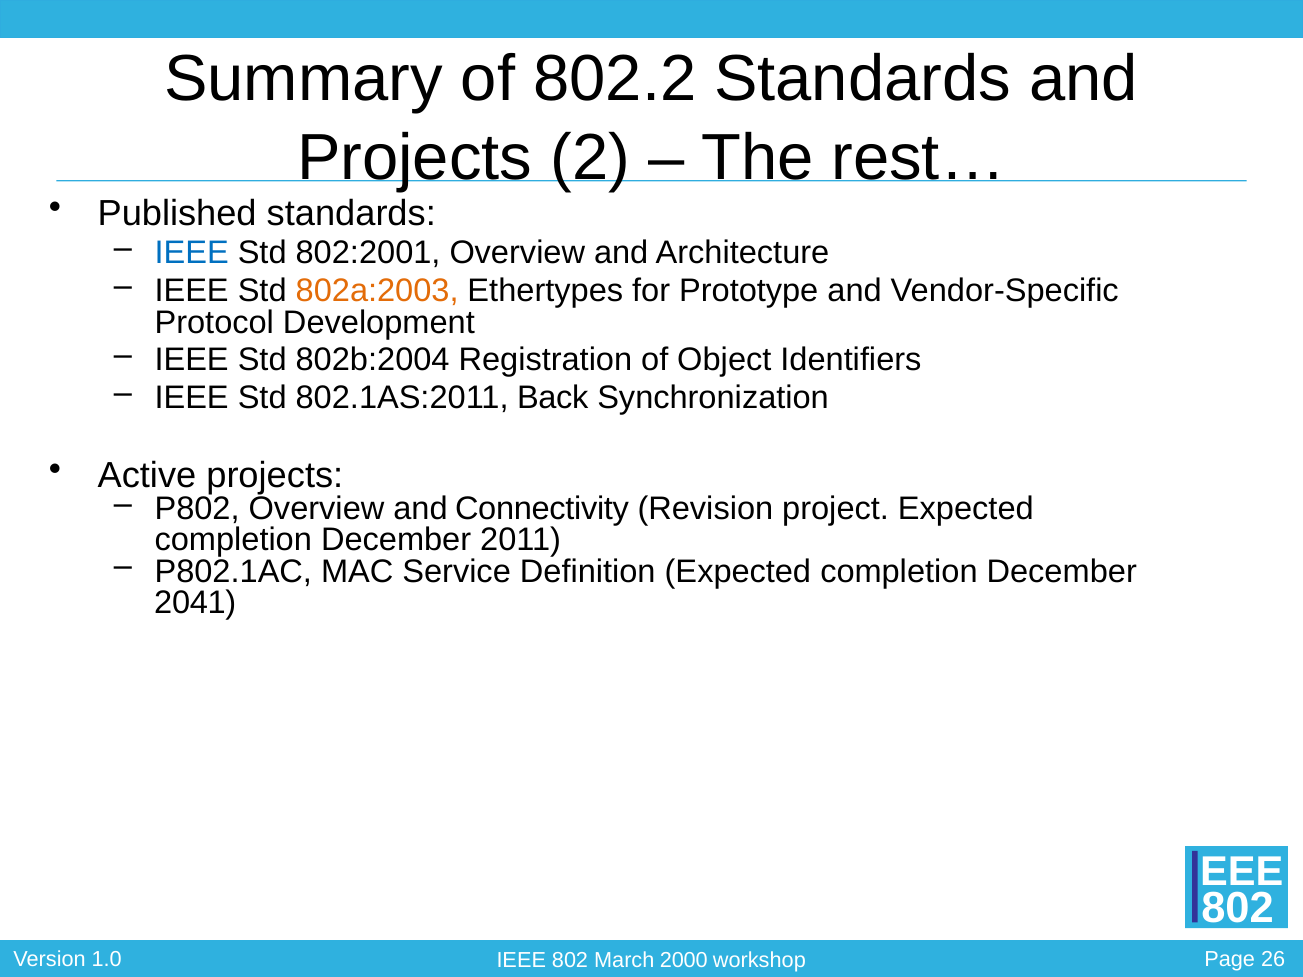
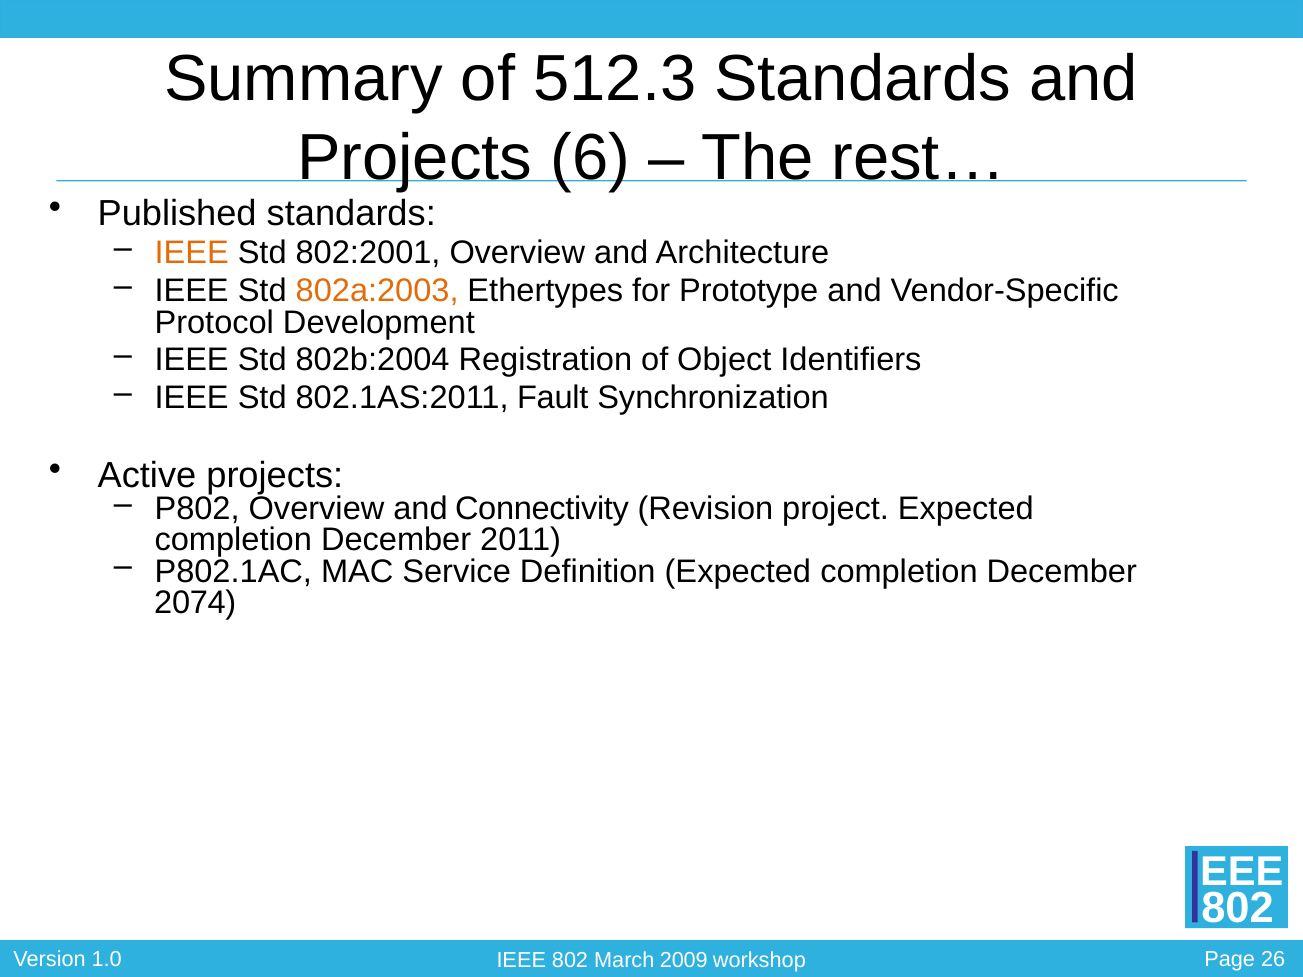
802.2: 802.2 -> 512.3
2: 2 -> 6
IEEE at (192, 253) colour: blue -> orange
Back: Back -> Fault
2041: 2041 -> 2074
2000: 2000 -> 2009
